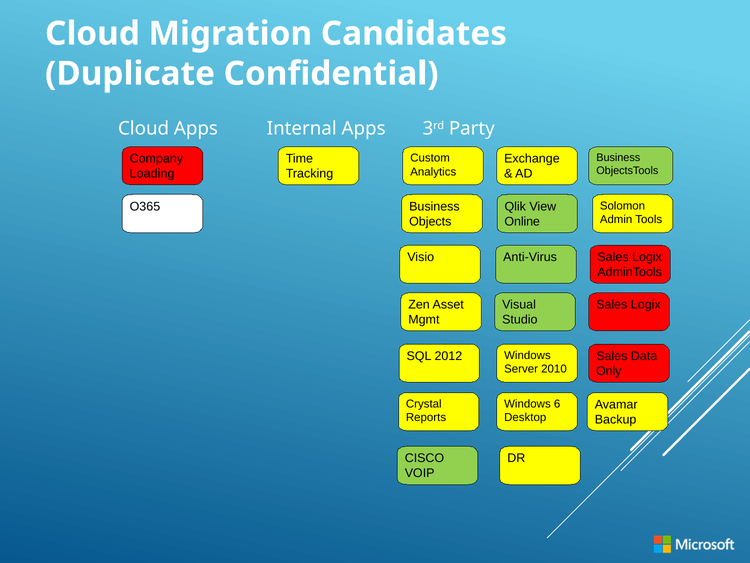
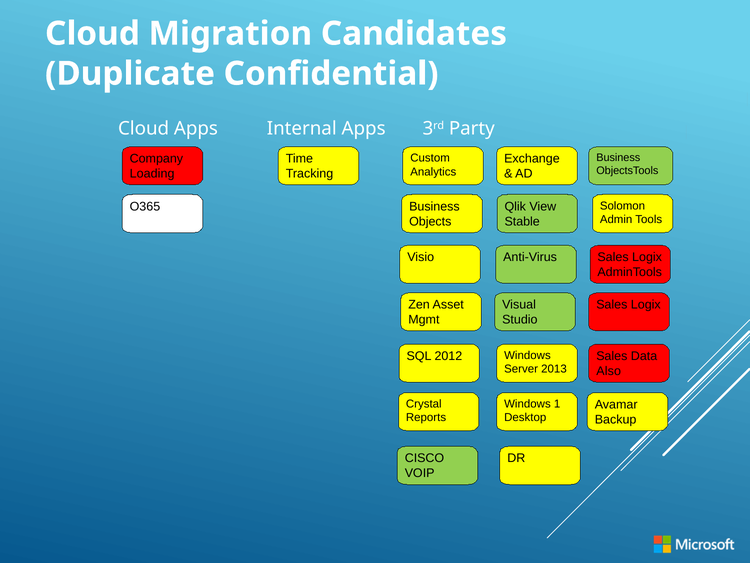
Online: Online -> Stable
2010: 2010 -> 2013
Only: Only -> Also
6: 6 -> 1
